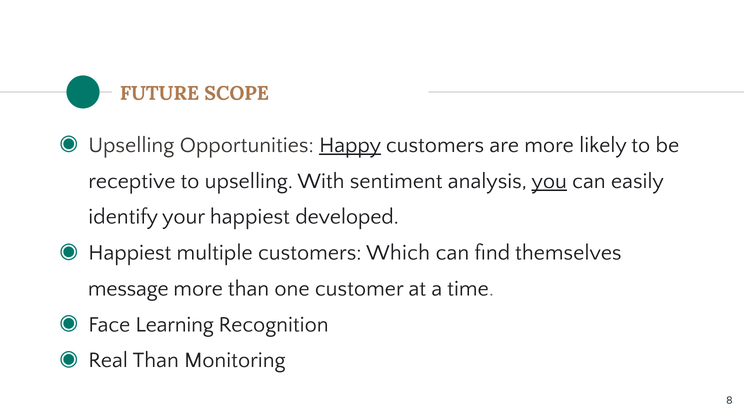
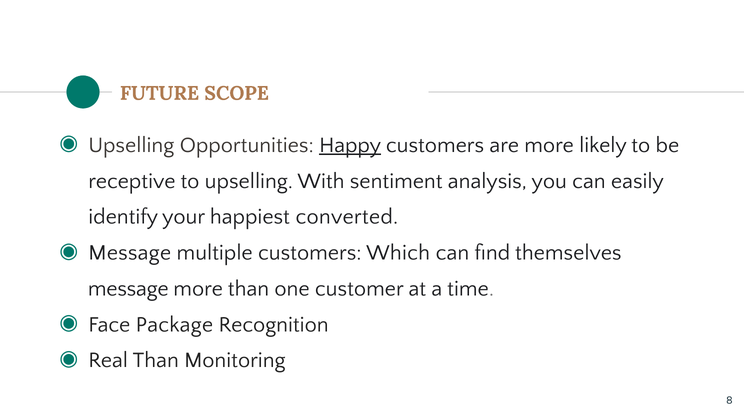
you underline: present -> none
developed: developed -> converted
Happiest at (130, 253): Happiest -> Message
Learning: Learning -> Package
